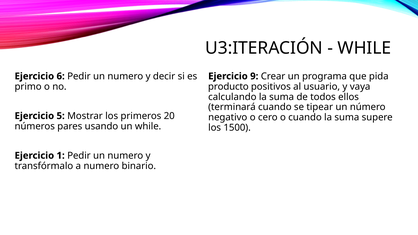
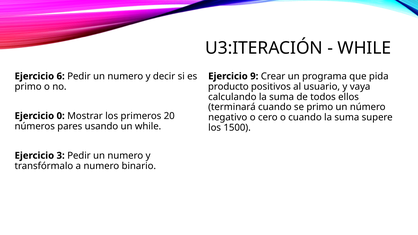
se tipear: tipear -> primo
5: 5 -> 0
1: 1 -> 3
